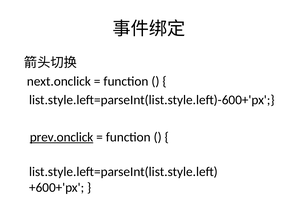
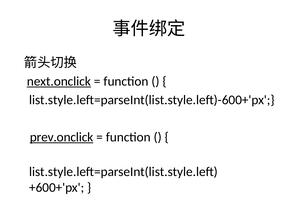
next.onclick underline: none -> present
